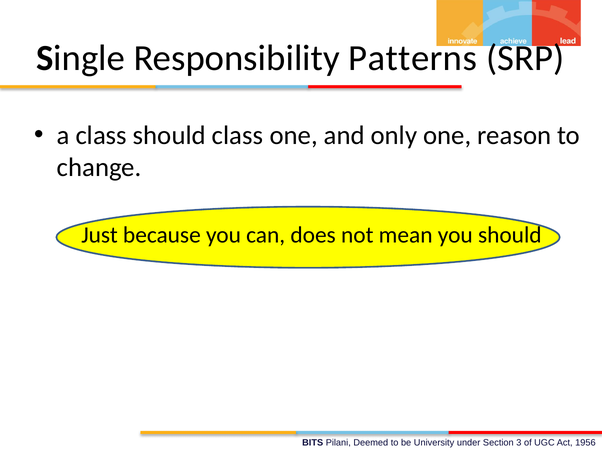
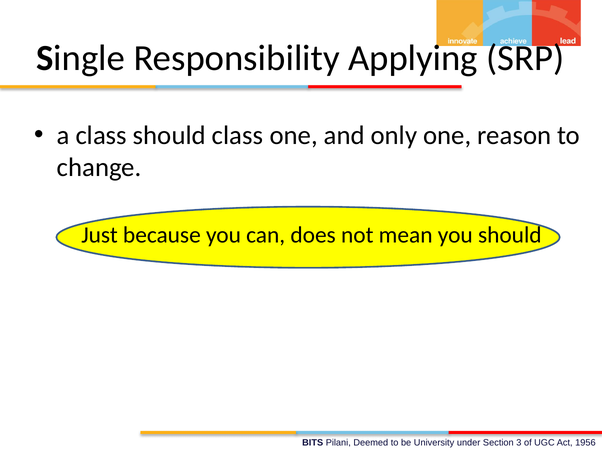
Patterns: Patterns -> Applying
